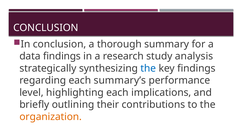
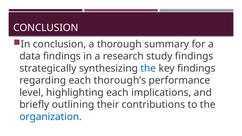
study analysis: analysis -> findings
summary’s: summary’s -> thorough’s
organization colour: orange -> blue
